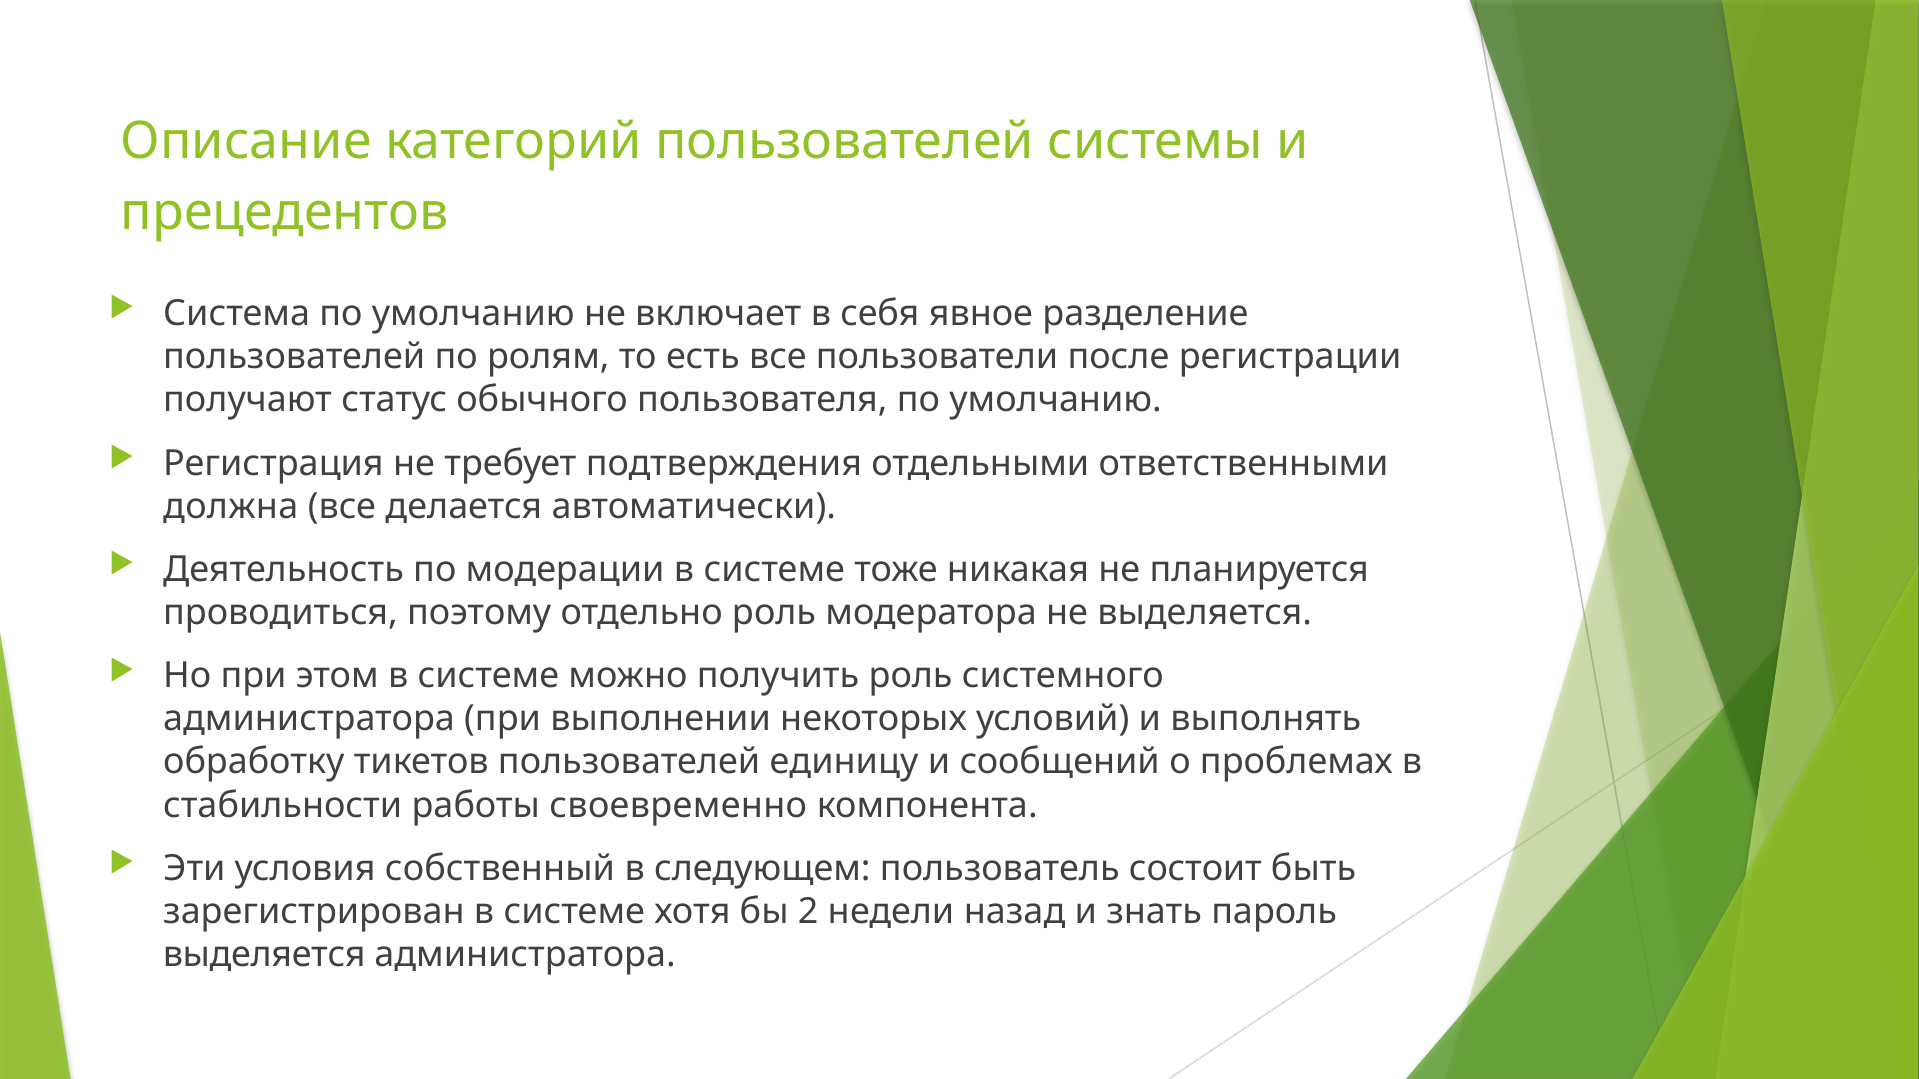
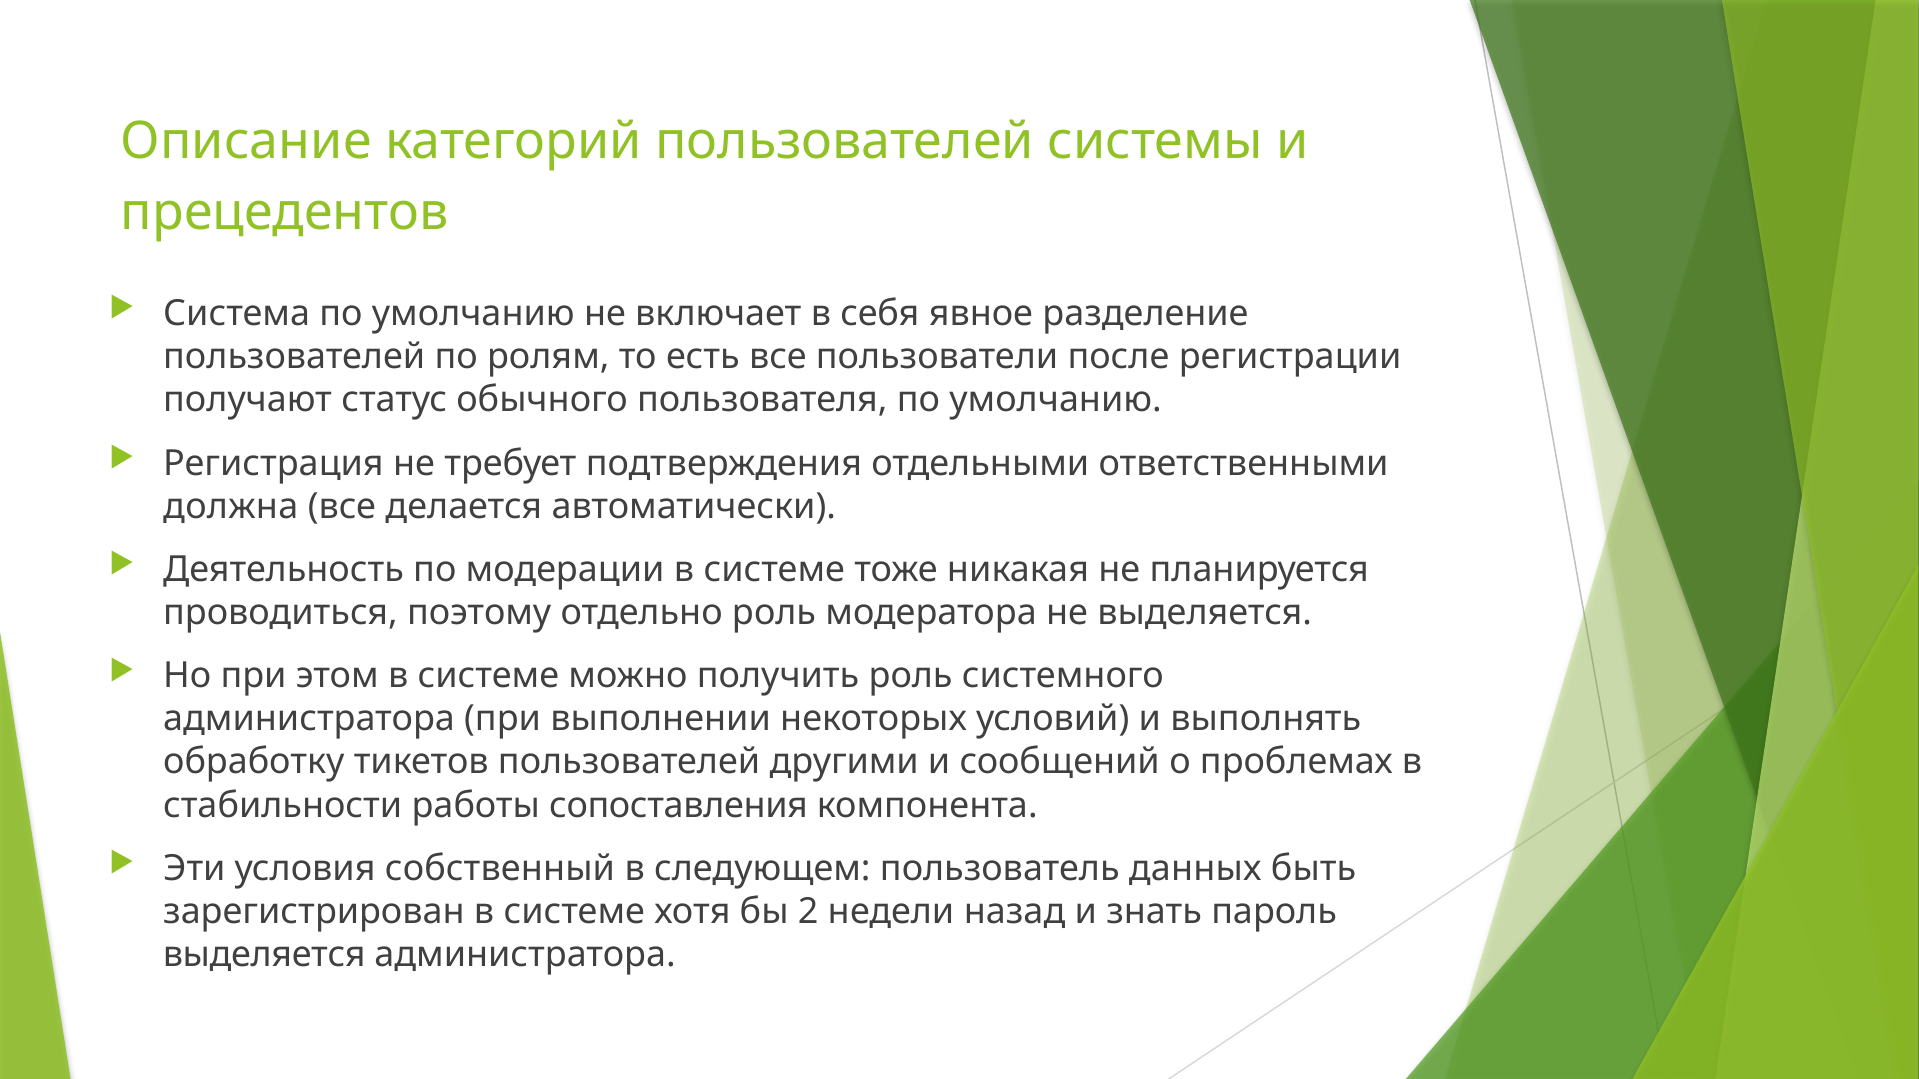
единицу: единицу -> другими
своевременно: своевременно -> сопоставления
состоит: состоит -> данных
